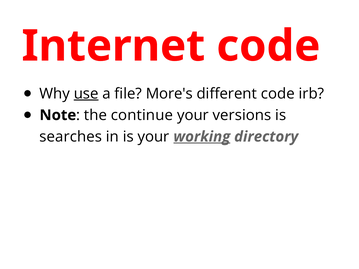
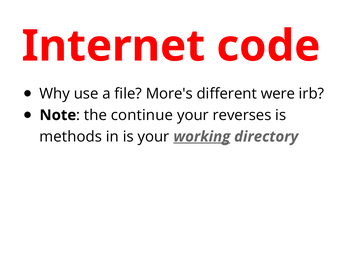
use underline: present -> none
different code: code -> were
versions: versions -> reverses
searches: searches -> methods
